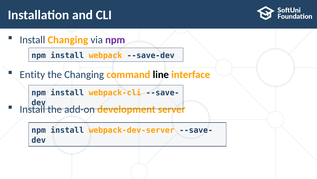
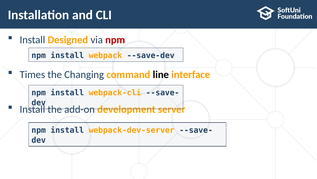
Install Changing: Changing -> Designed
npm at (115, 40) colour: purple -> red
Entity: Entity -> Times
